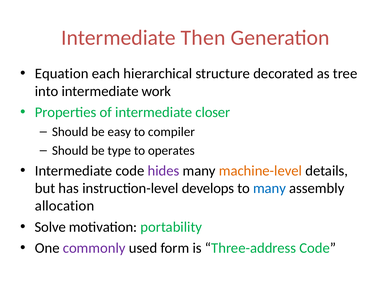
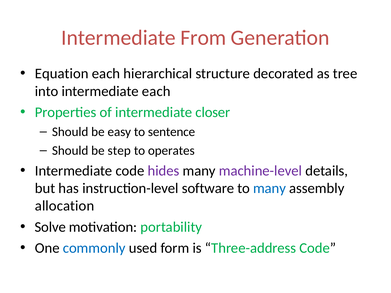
Then: Then -> From
intermediate work: work -> each
compiler: compiler -> sentence
type: type -> step
machine-level colour: orange -> purple
develops: develops -> software
commonly colour: purple -> blue
